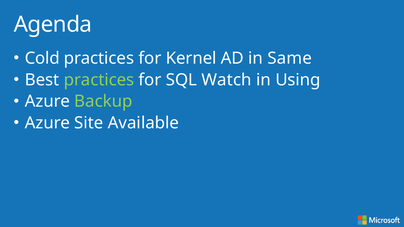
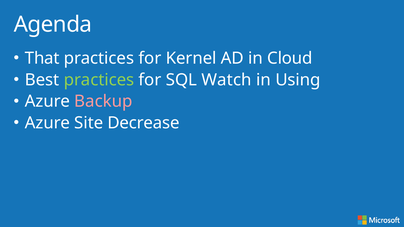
Cold: Cold -> That
Same: Same -> Cloud
Backup colour: light green -> pink
Available: Available -> Decrease
